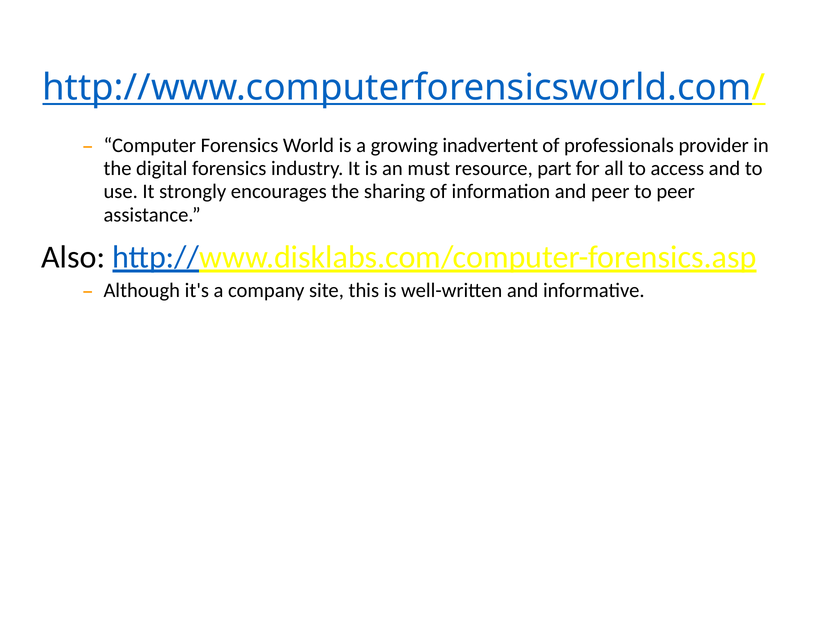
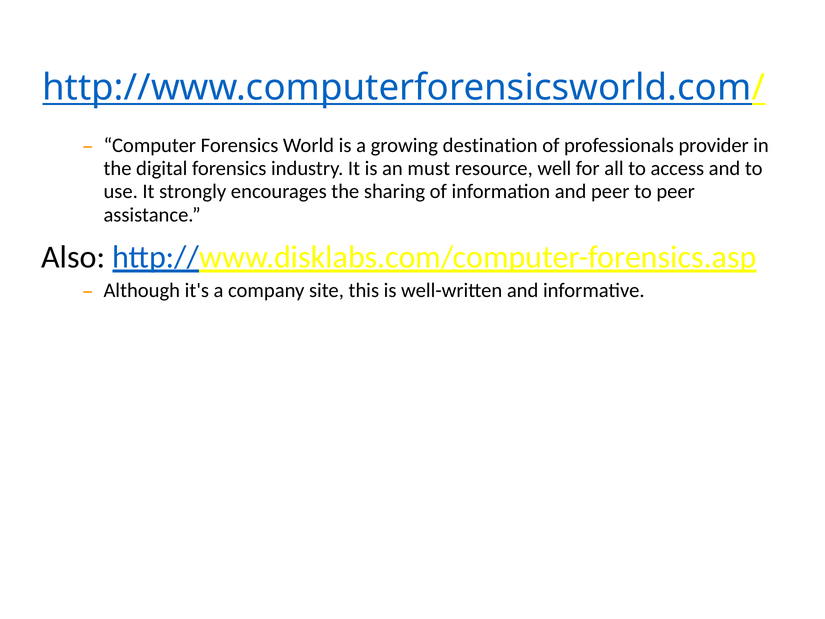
inadvertent: inadvertent -> destination
part: part -> well
